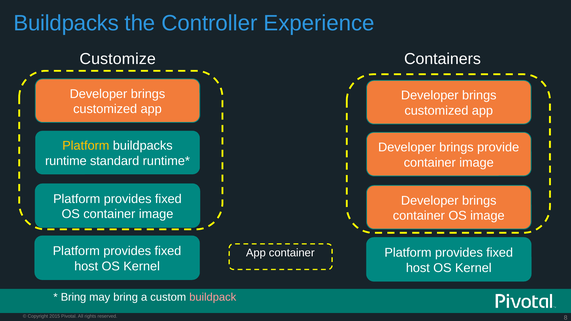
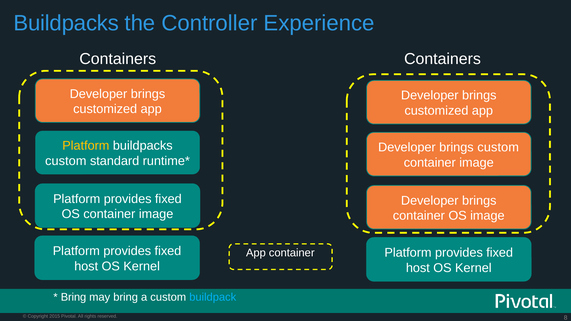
Customize at (118, 59): Customize -> Containers
brings provide: provide -> custom
runtime at (66, 161): runtime -> custom
buildpack colour: pink -> light blue
